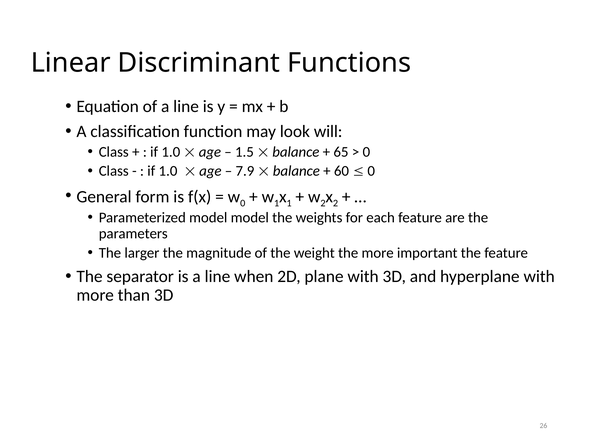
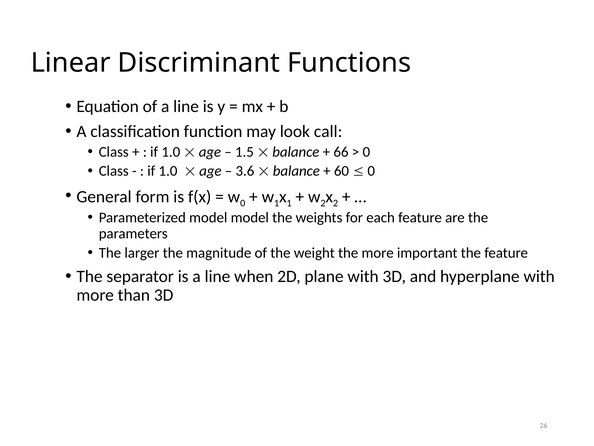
will: will -> call
65: 65 -> 66
7.9: 7.9 -> 3.6
